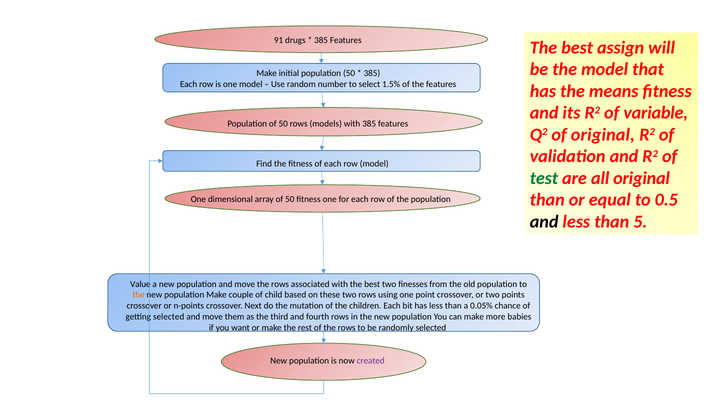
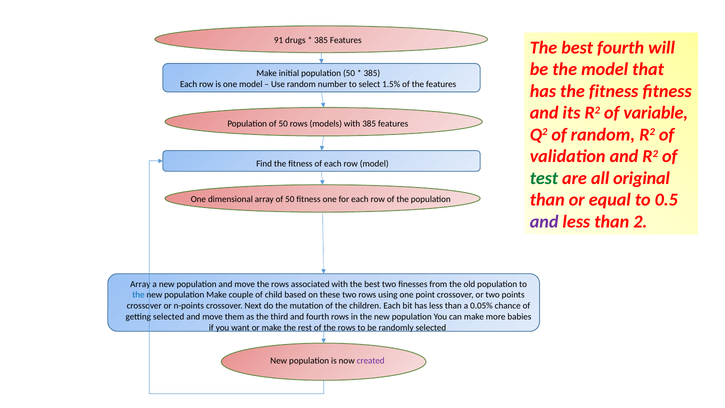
best assign: assign -> fourth
has the means: means -> fitness
of original: original -> random
and at (544, 222) colour: black -> purple
5: 5 -> 2
Value at (140, 284): Value -> Array
the at (138, 295) colour: orange -> blue
